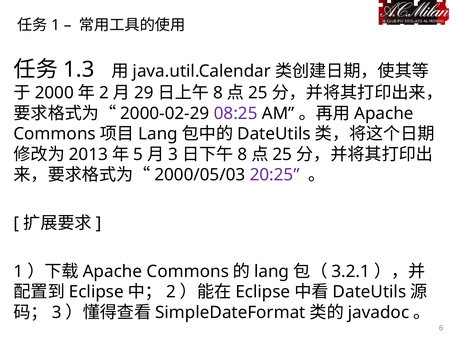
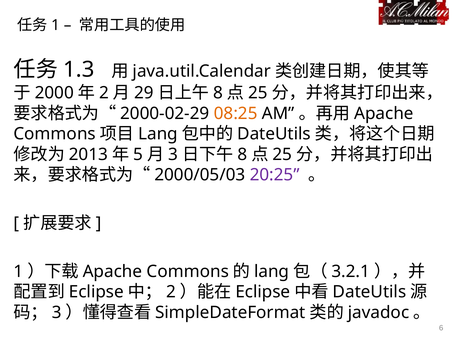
08:25 colour: purple -> orange
